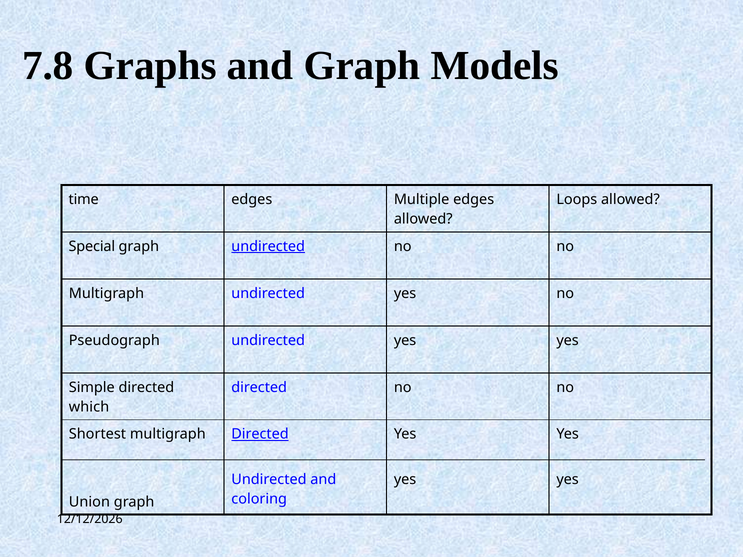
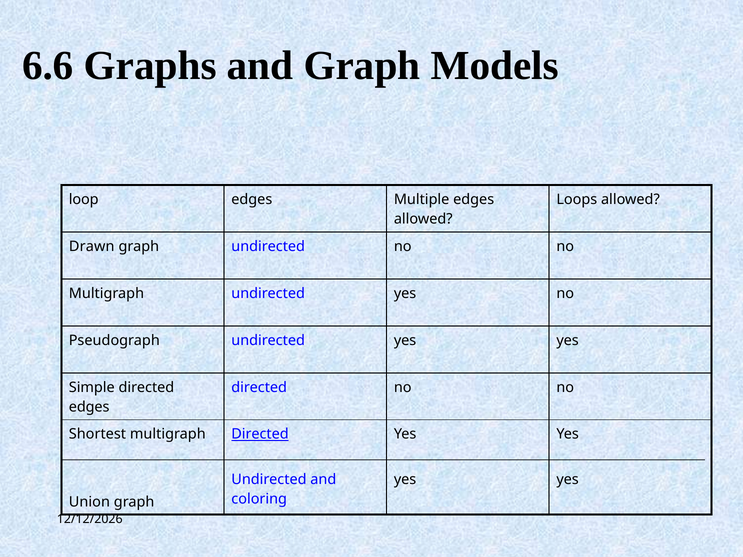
7.8: 7.8 -> 6.6
time: time -> loop
Special: Special -> Drawn
undirected at (268, 246) underline: present -> none
which at (89, 407): which -> edges
